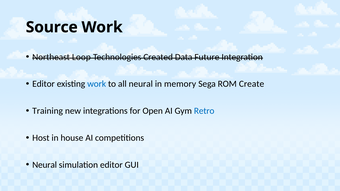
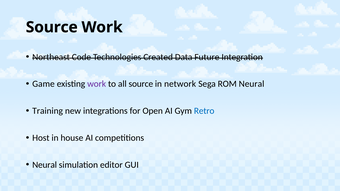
Loop: Loop -> Code
Editor at (44, 84): Editor -> Game
work at (97, 84) colour: blue -> purple
all neural: neural -> source
memory: memory -> network
ROM Create: Create -> Neural
